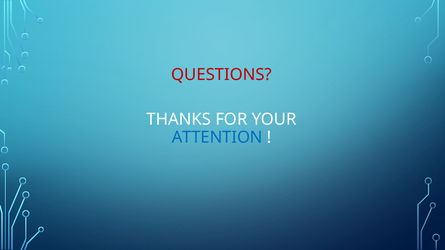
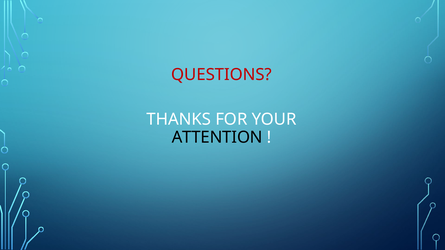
ATTENTION colour: blue -> black
